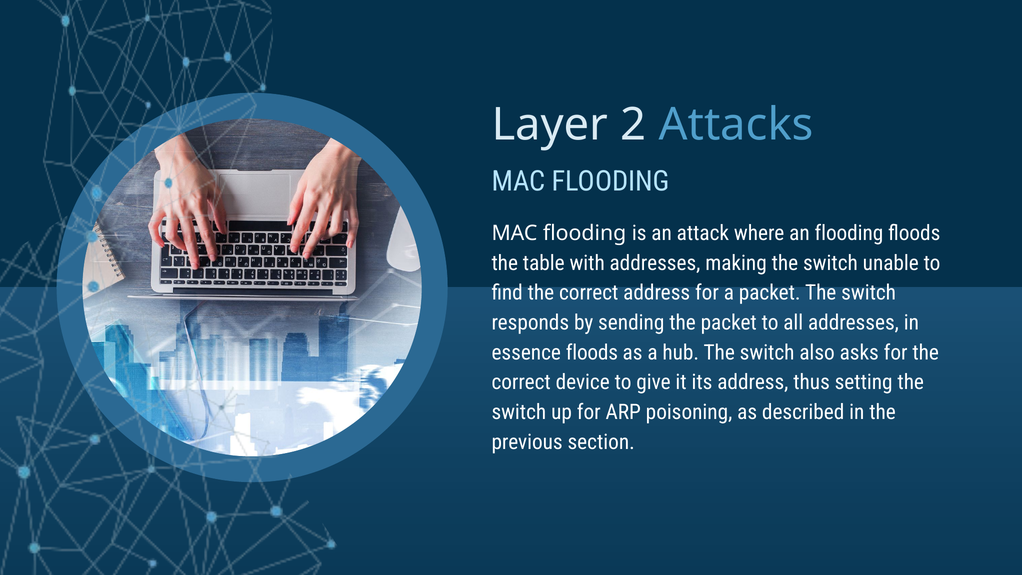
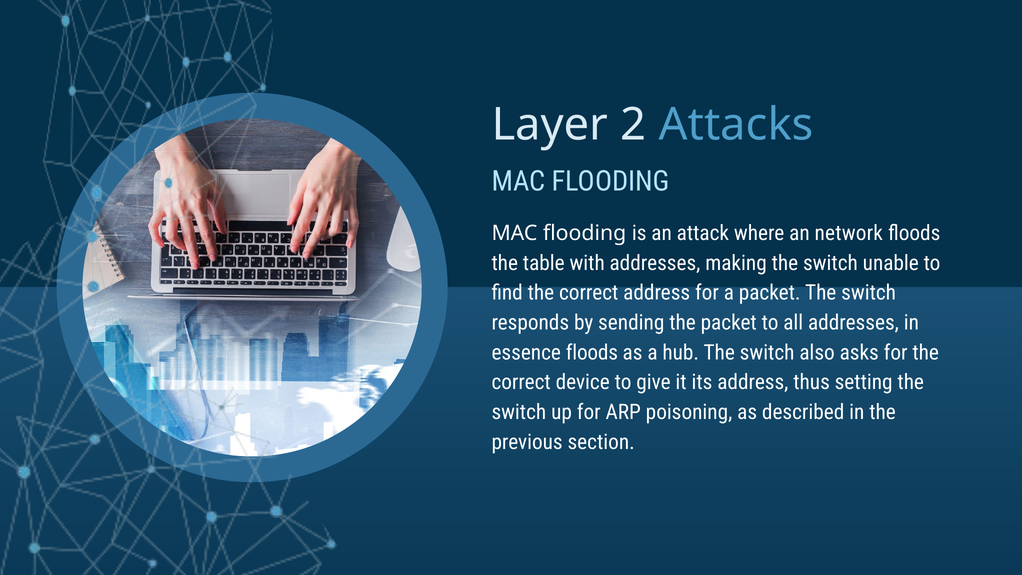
an flooding: flooding -> network
